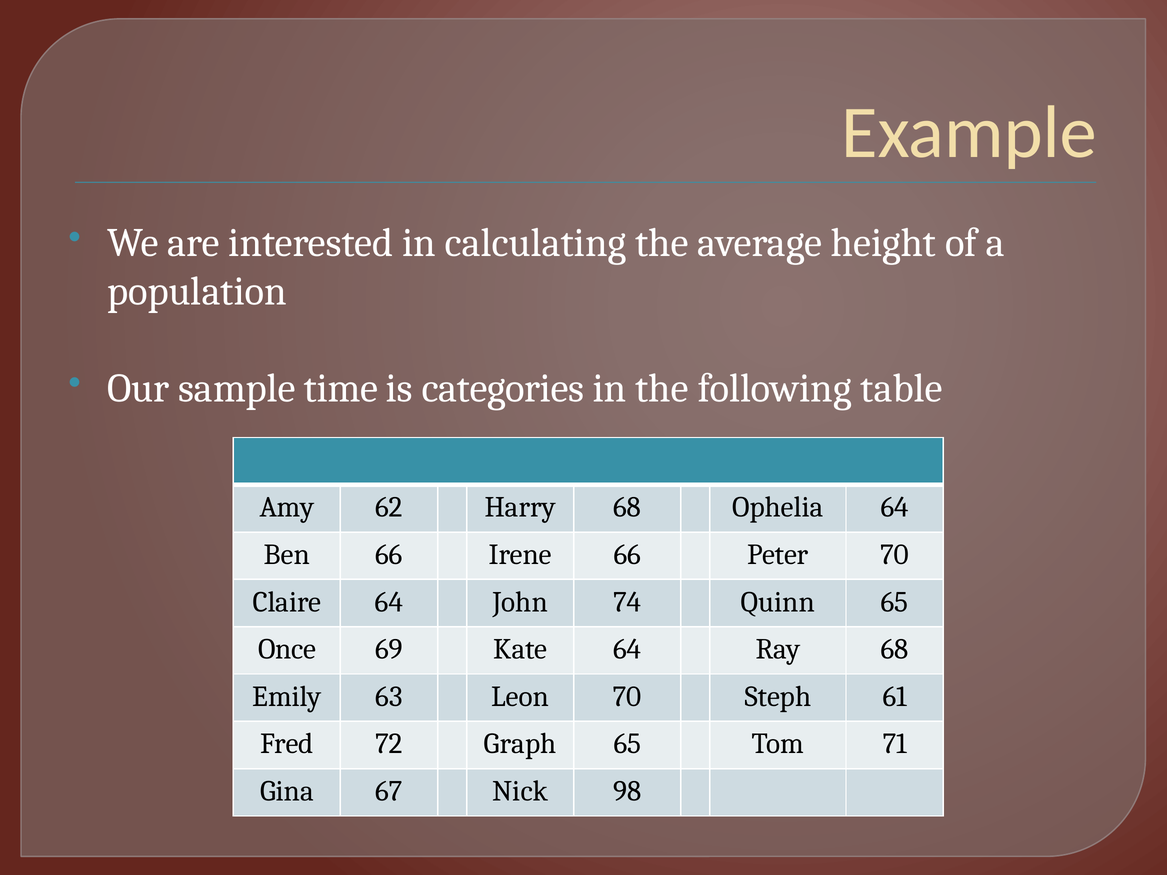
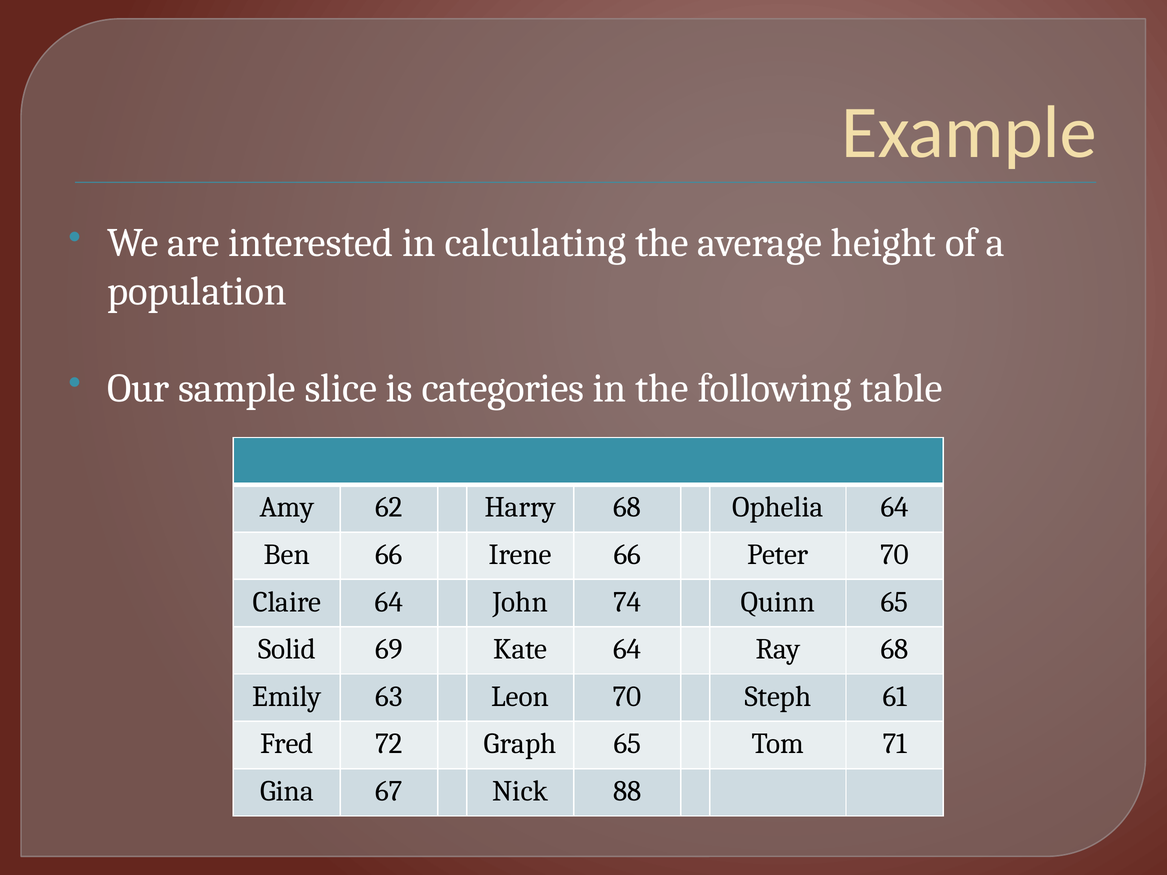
time: time -> slice
Once: Once -> Solid
98: 98 -> 88
